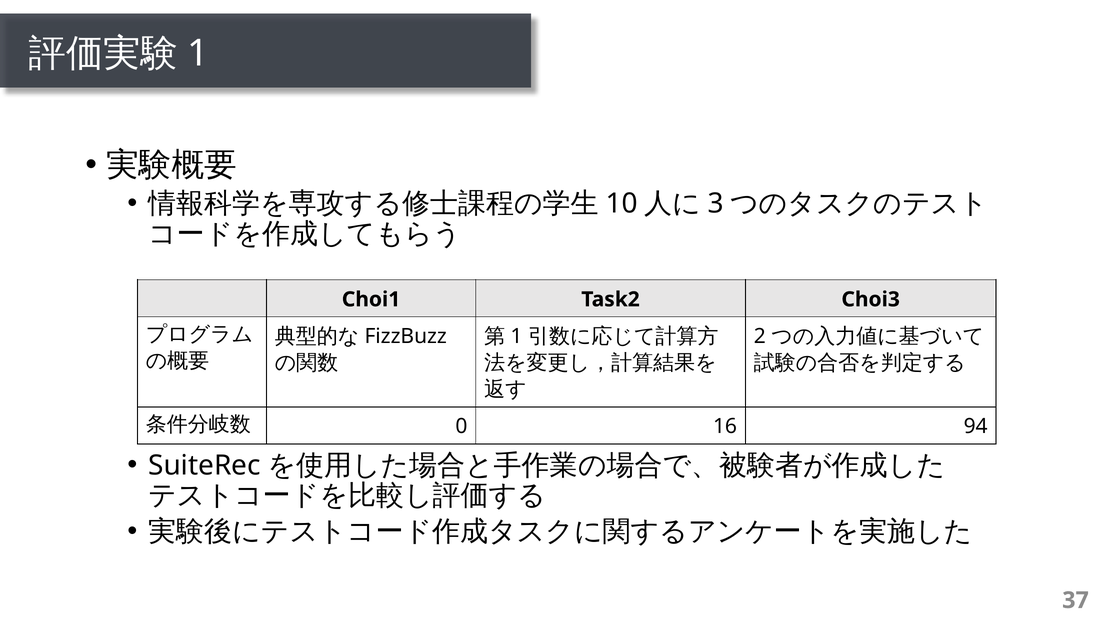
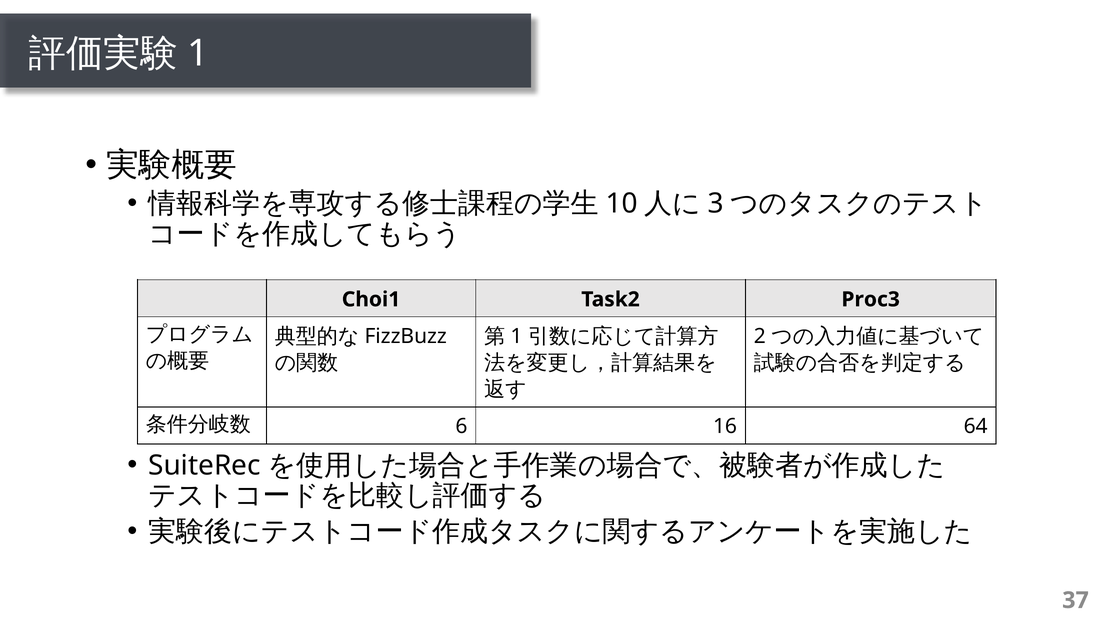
Choi3: Choi3 -> Proc3
0: 0 -> 6
94: 94 -> 64
